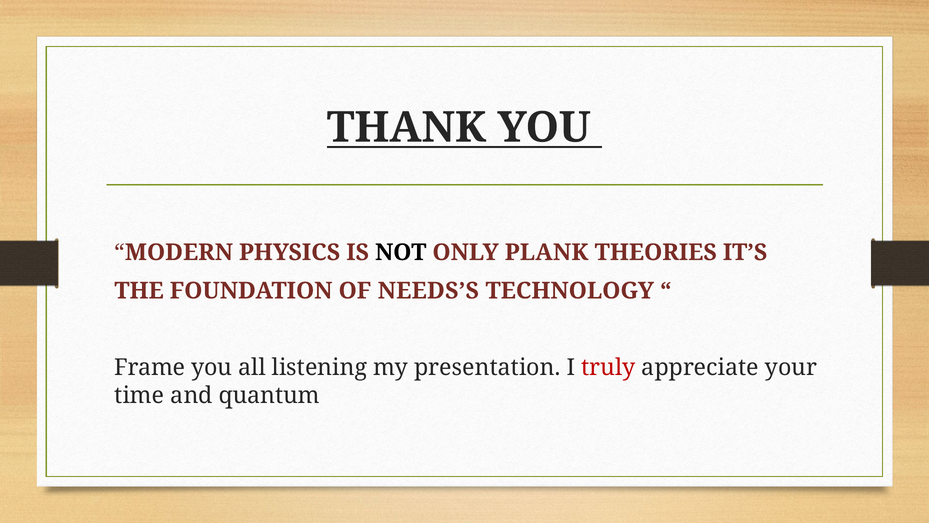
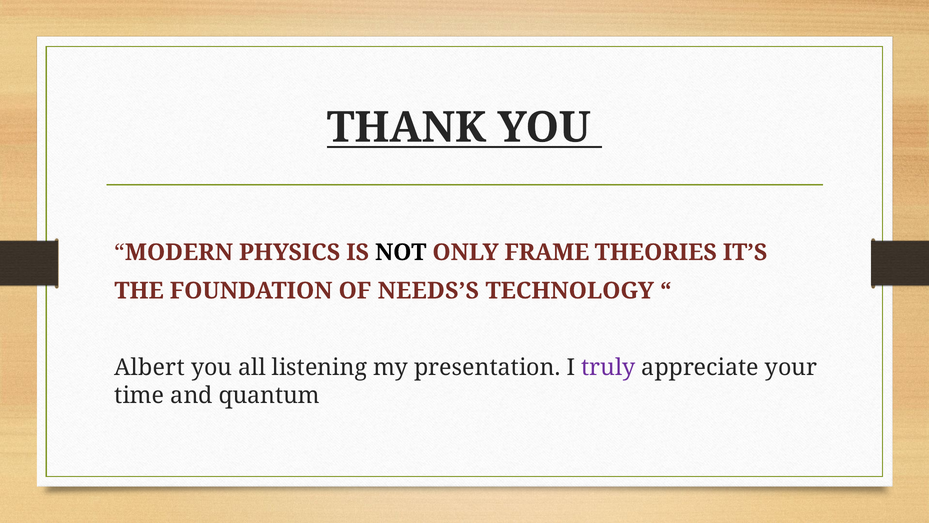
PLANK: PLANK -> FRAME
Frame: Frame -> Albert
truly colour: red -> purple
